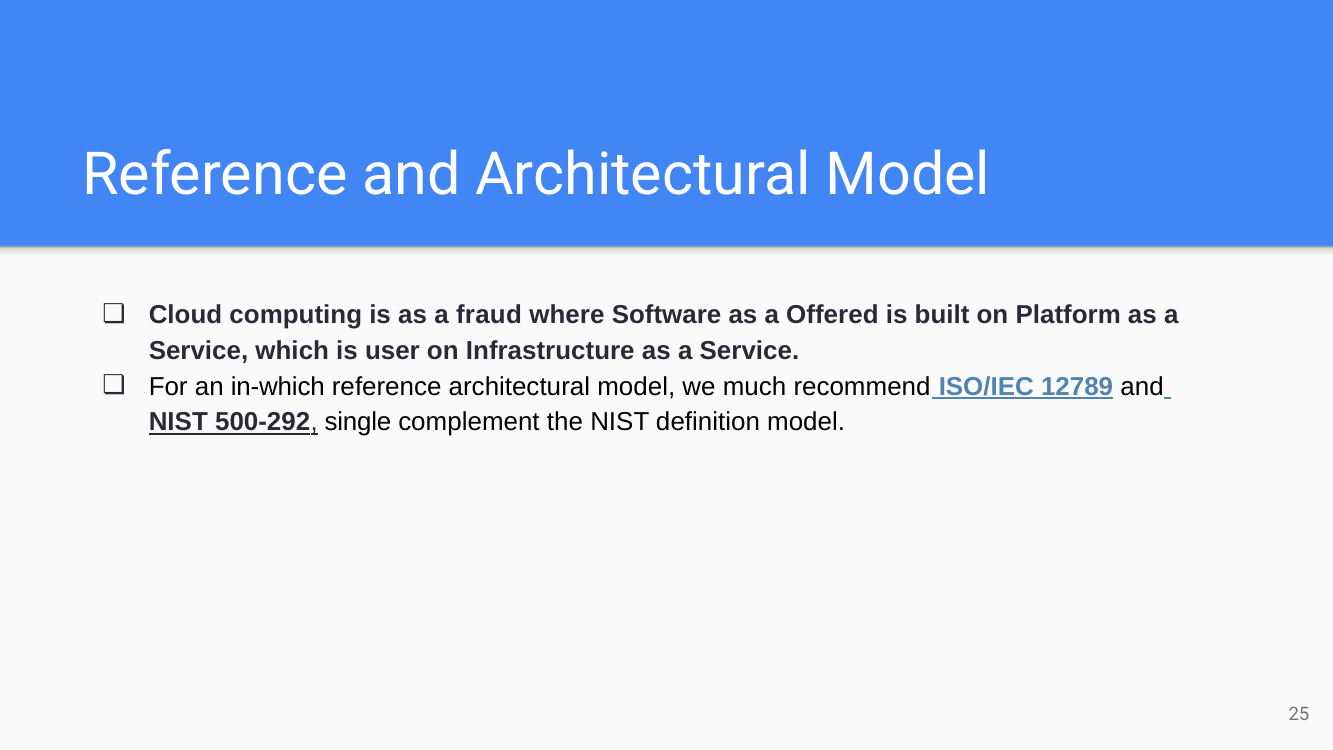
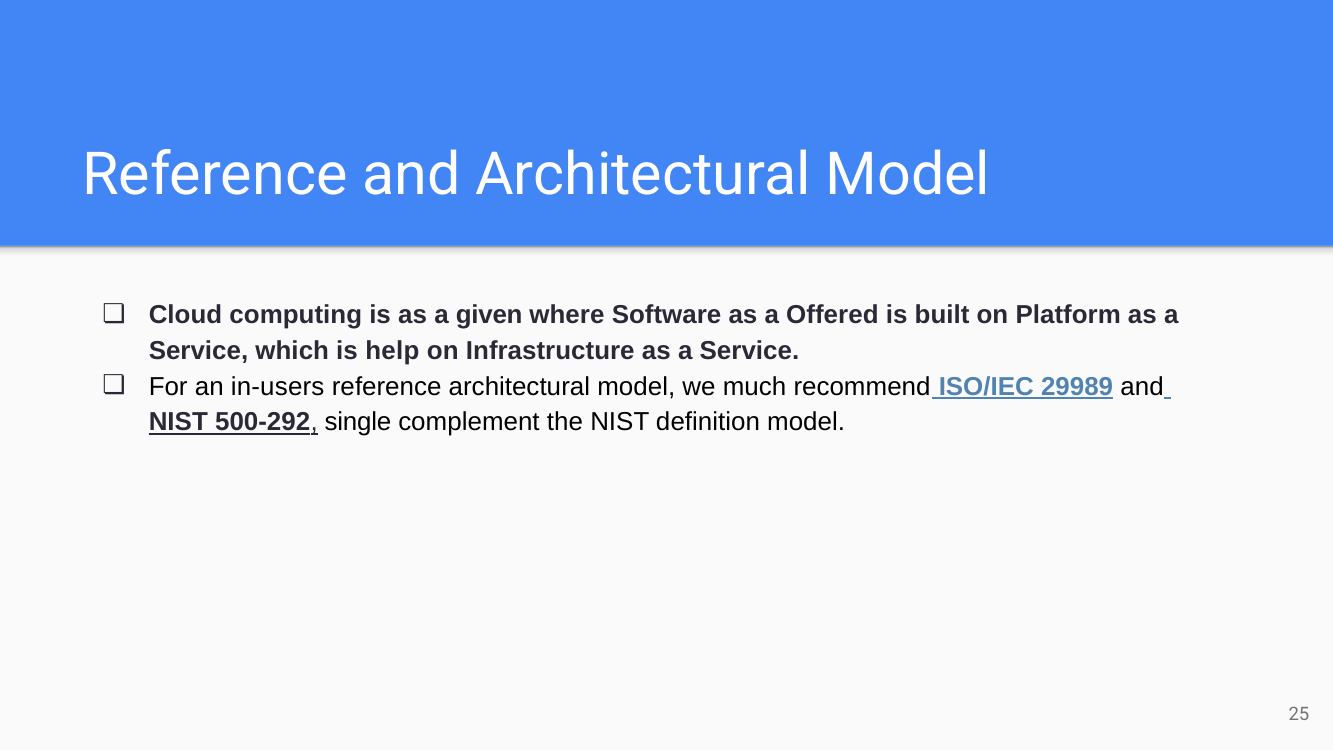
fraud: fraud -> given
user: user -> help
in-which: in-which -> in-users
12789: 12789 -> 29989
